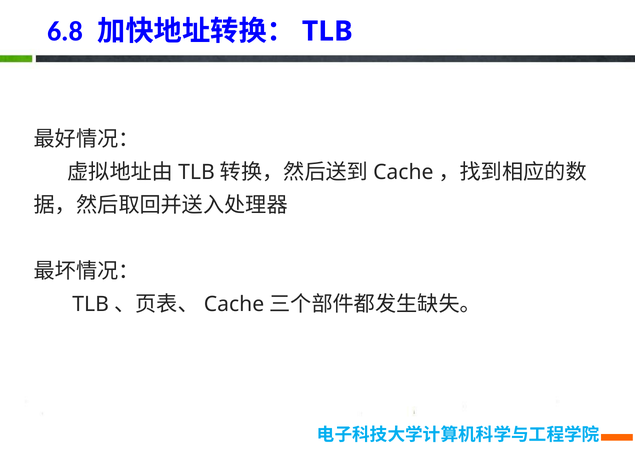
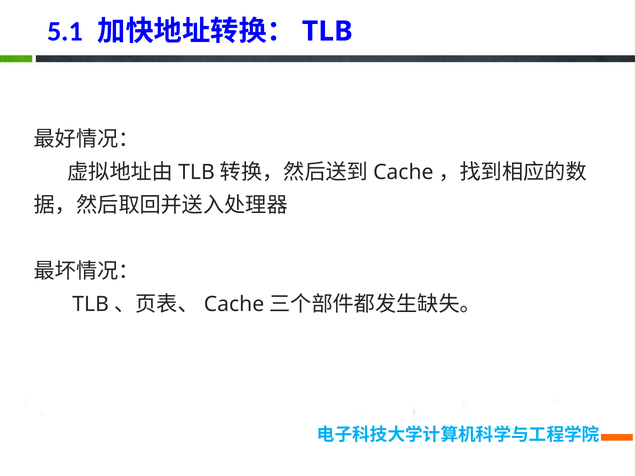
6.8: 6.8 -> 5.1
